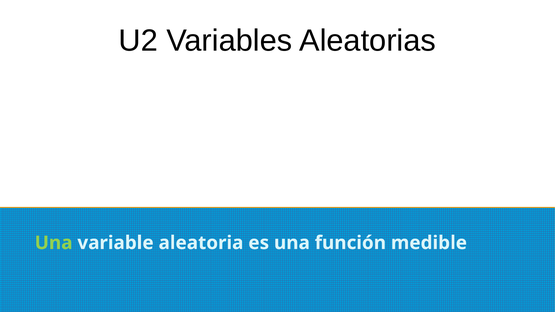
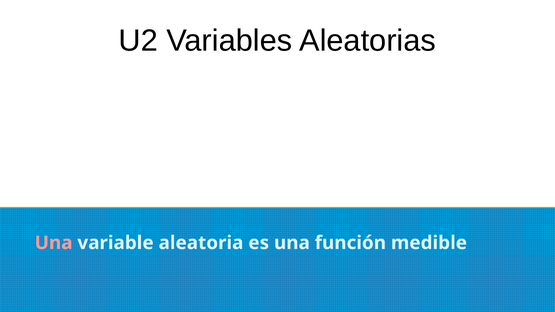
Una at (54, 243) colour: light green -> pink
